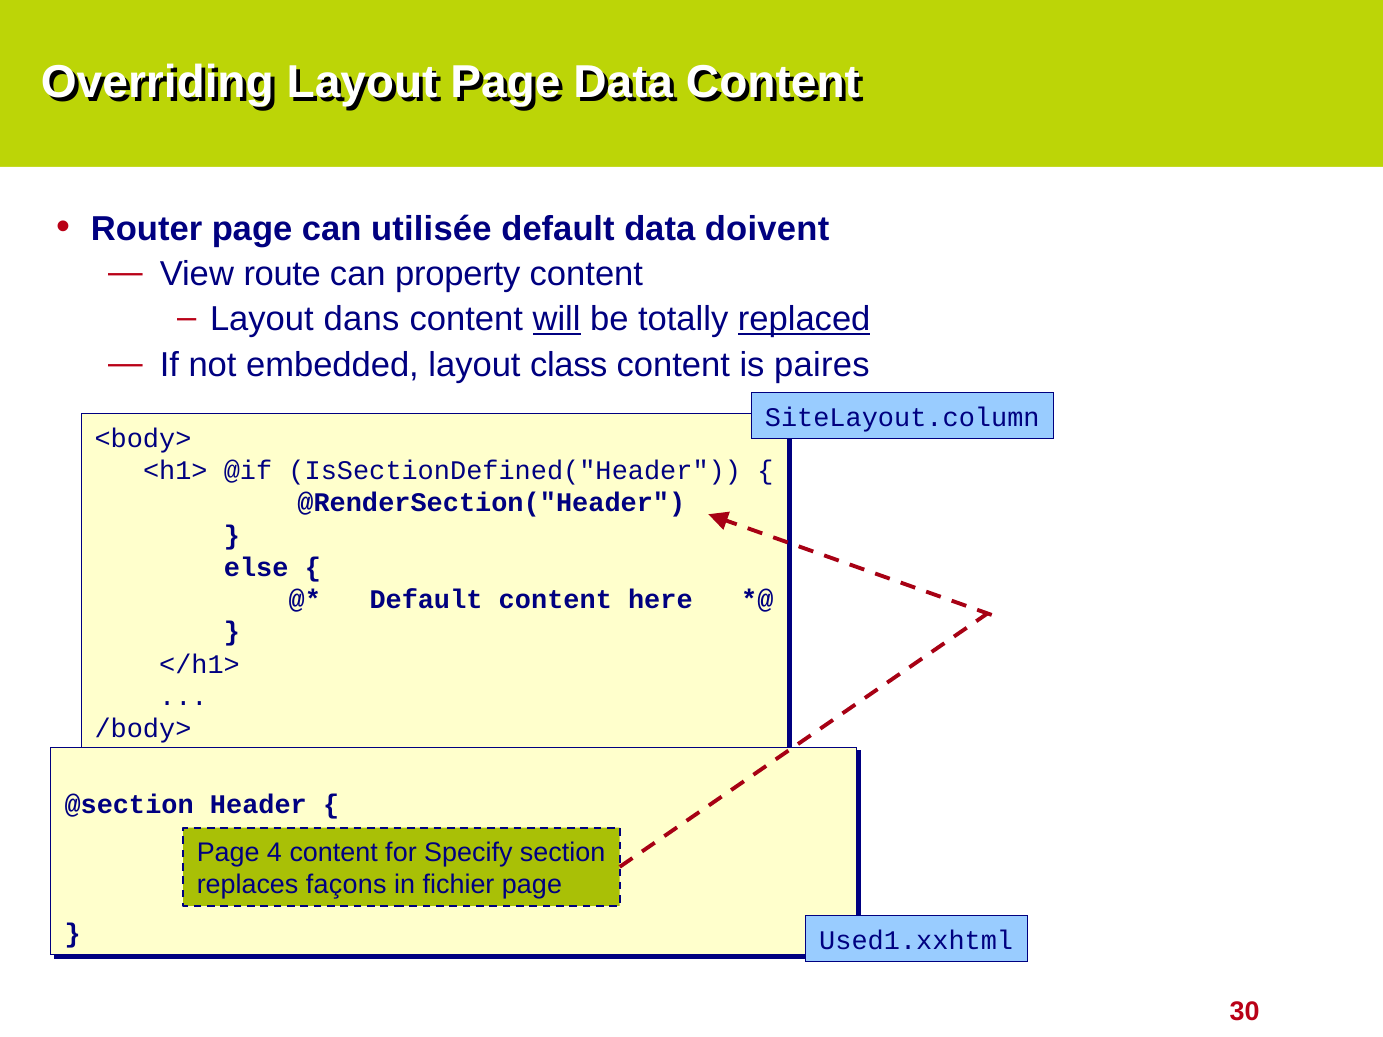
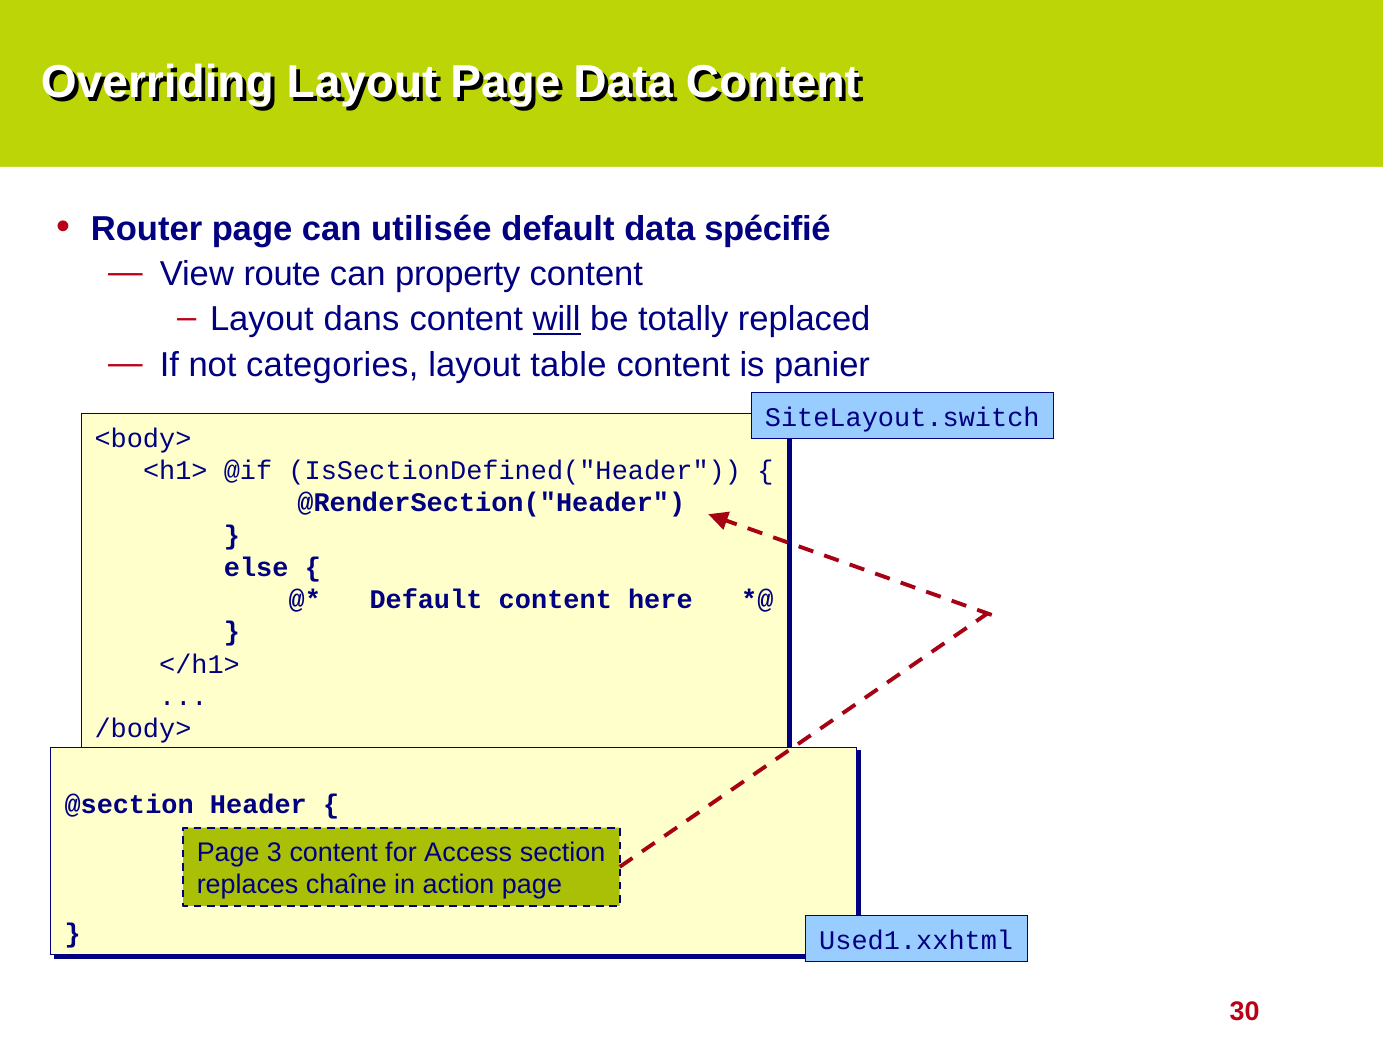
doivent: doivent -> spécifié
replaced underline: present -> none
embedded: embedded -> categories
class: class -> table
paires: paires -> panier
SiteLayout.column: SiteLayout.column -> SiteLayout.switch
4: 4 -> 3
Specify: Specify -> Access
façons: façons -> chaîne
fichier: fichier -> action
